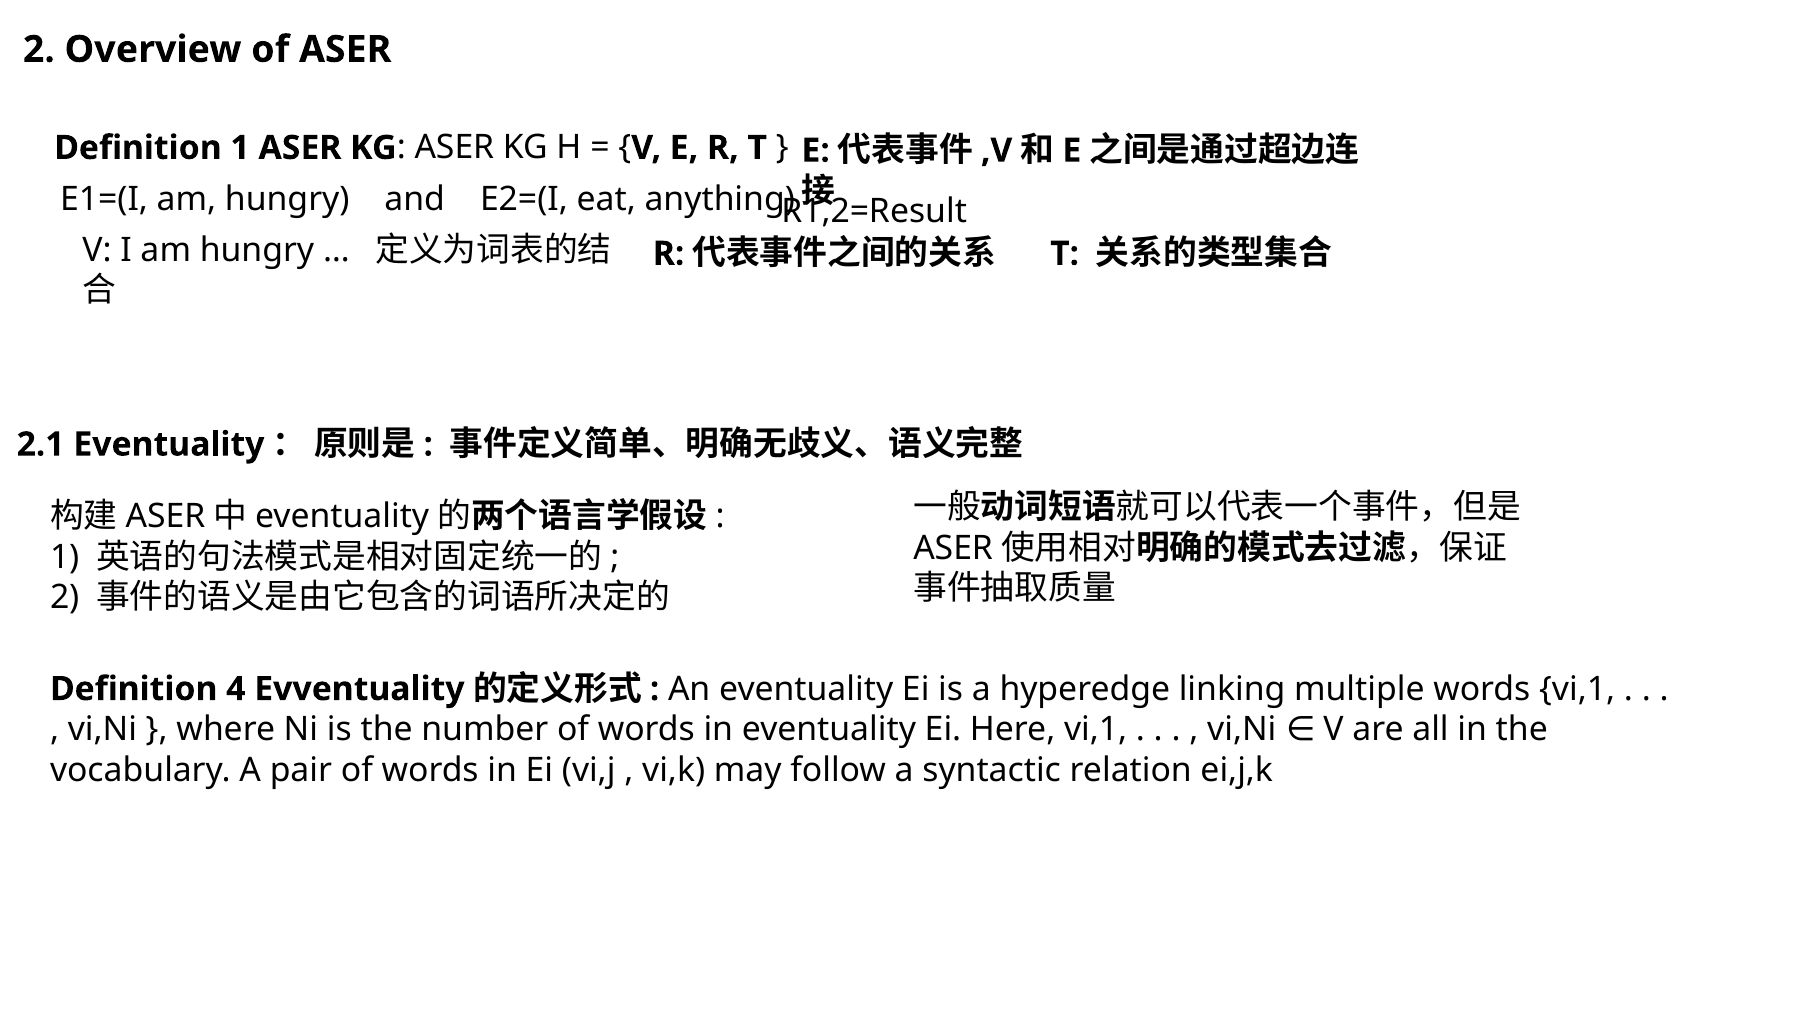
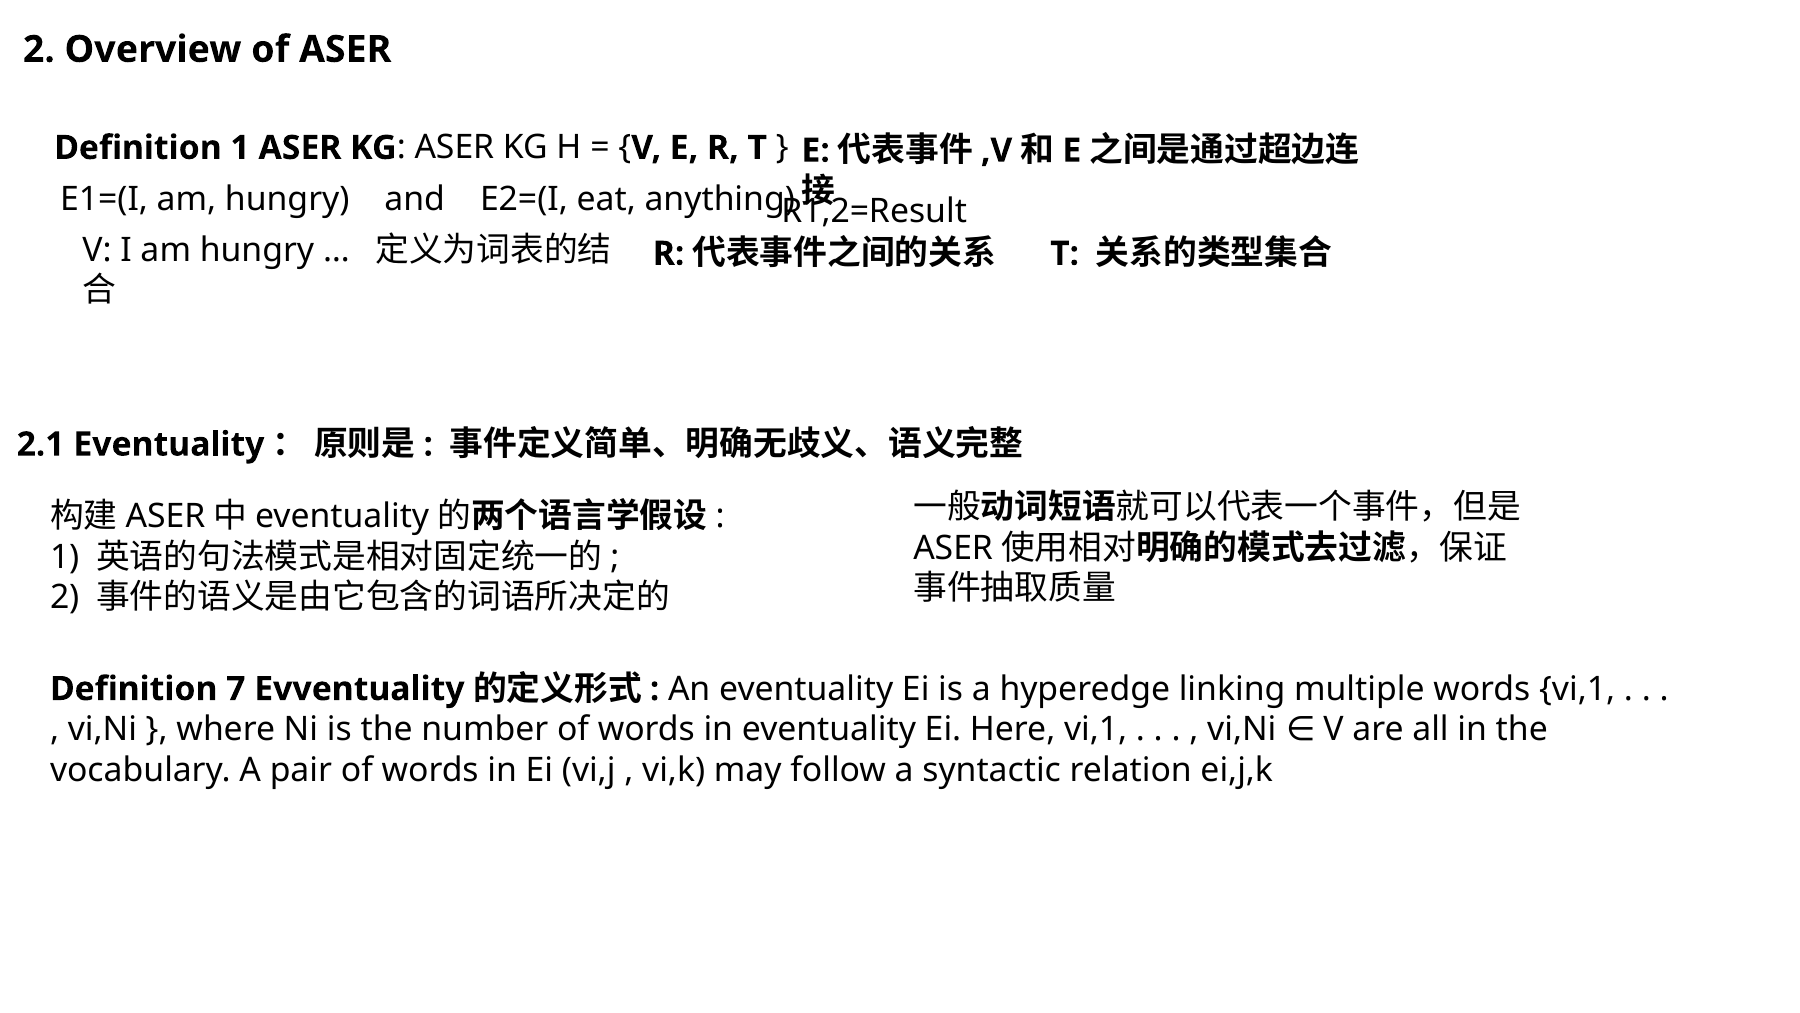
4: 4 -> 7
